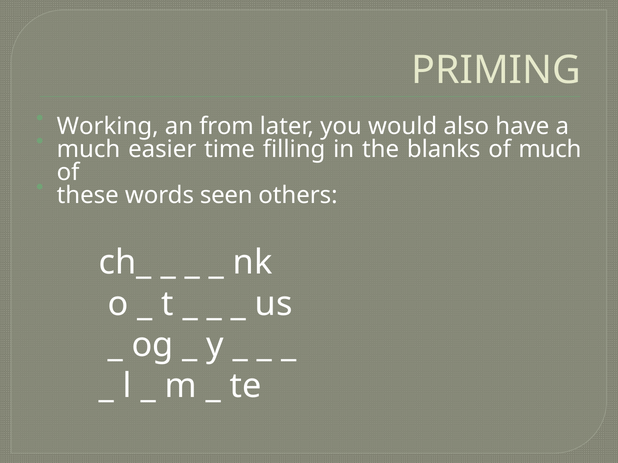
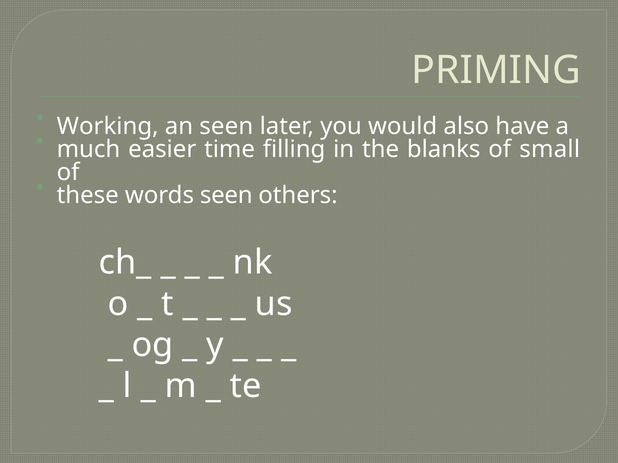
an from: from -> seen
of much: much -> small
